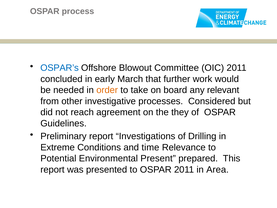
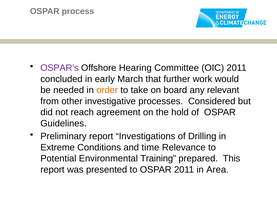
OSPAR’s colour: blue -> purple
Blowout: Blowout -> Hearing
they: they -> hold
Present: Present -> Training
